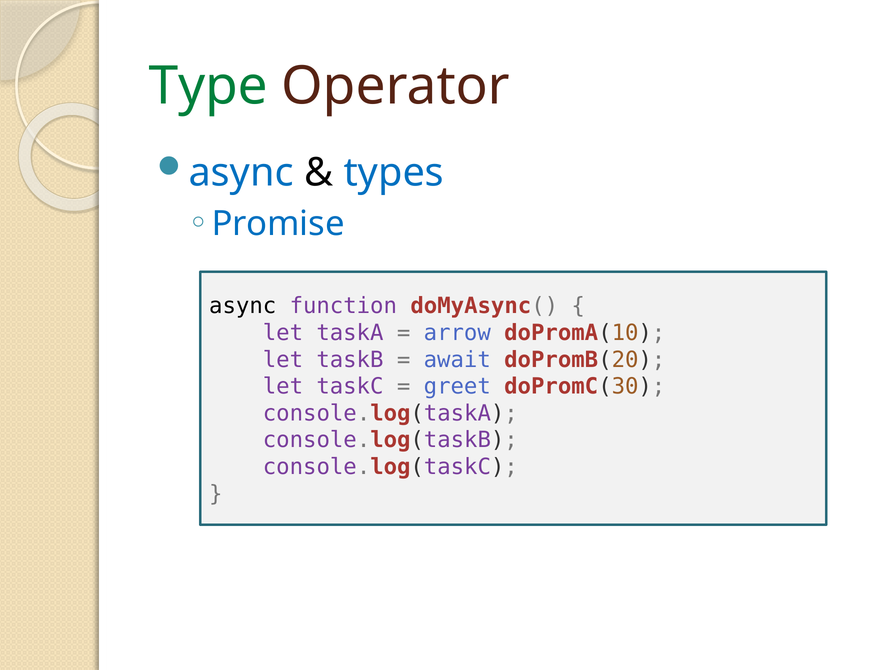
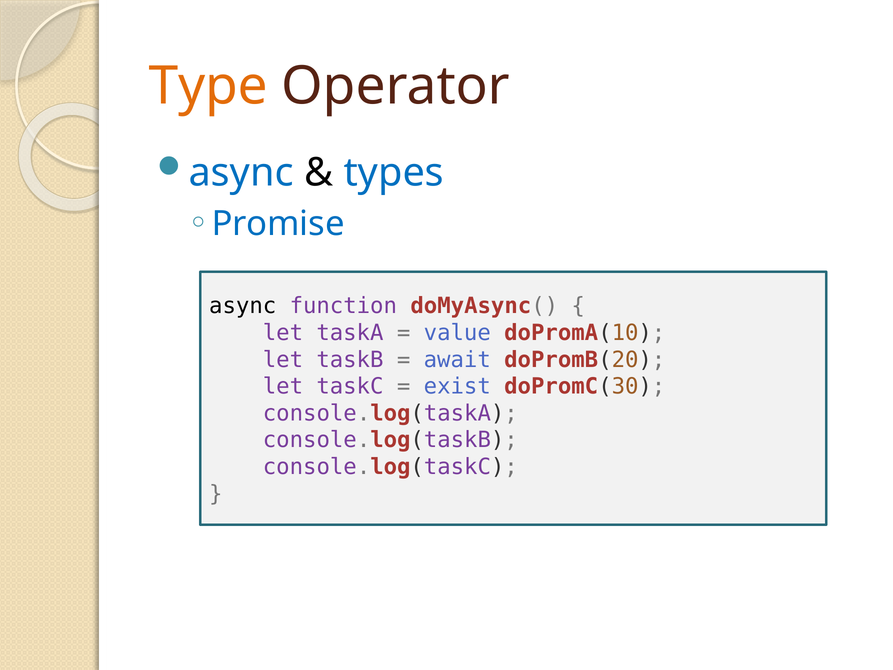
Type colour: green -> orange
arrow: arrow -> value
greet: greet -> exist
